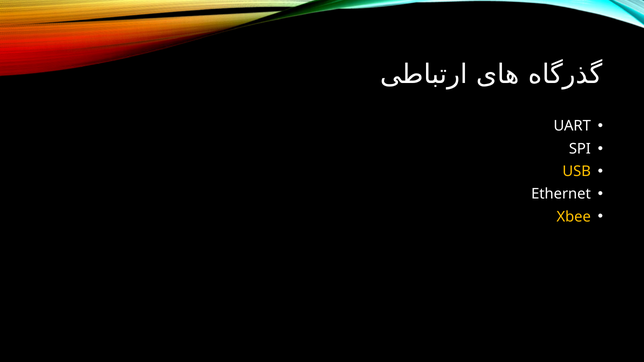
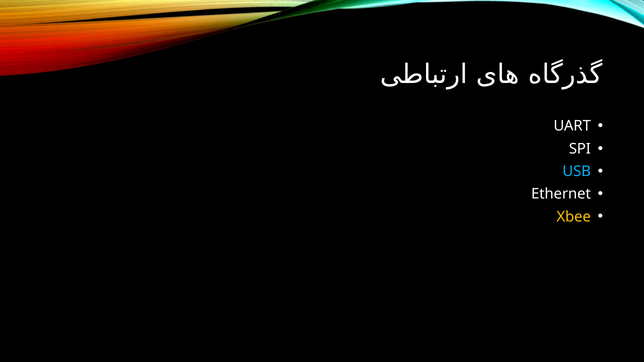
USB colour: yellow -> light blue
